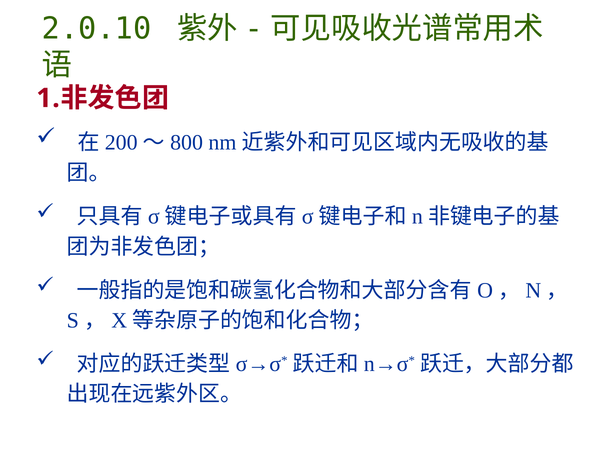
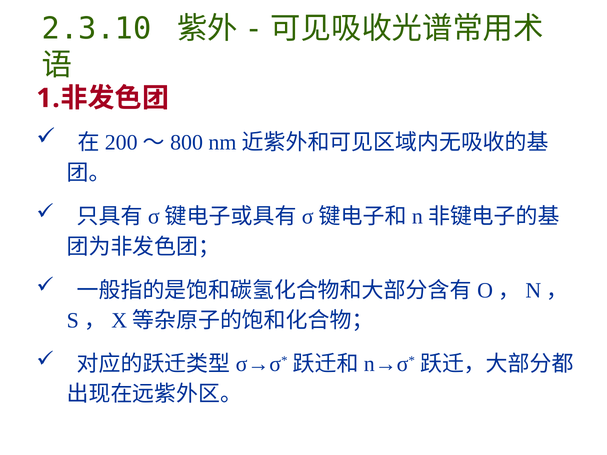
2.0.10: 2.0.10 -> 2.3.10
